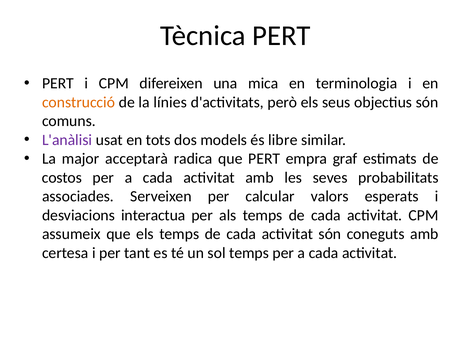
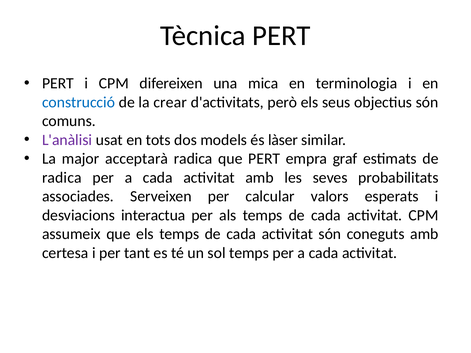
construcció colour: orange -> blue
línies: línies -> crear
libre: libre -> làser
costos at (62, 178): costos -> radica
